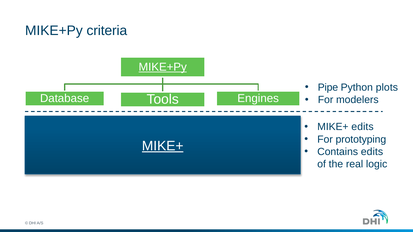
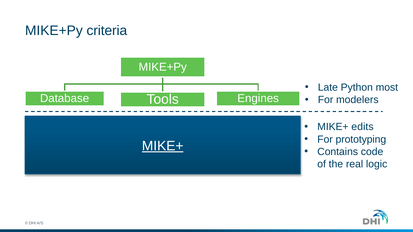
MIKE+Py at (163, 67) underline: present -> none
Pipe: Pipe -> Late
plots: plots -> most
Contains edits: edits -> code
